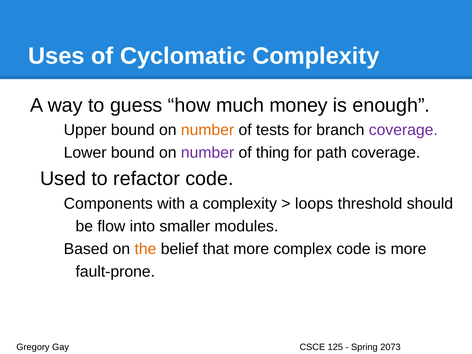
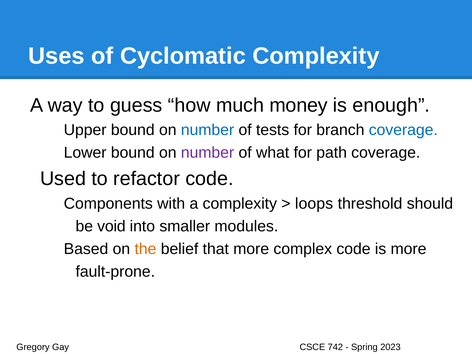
number at (208, 130) colour: orange -> blue
coverage at (403, 130) colour: purple -> blue
thing: thing -> what
flow: flow -> void
125: 125 -> 742
2073: 2073 -> 2023
